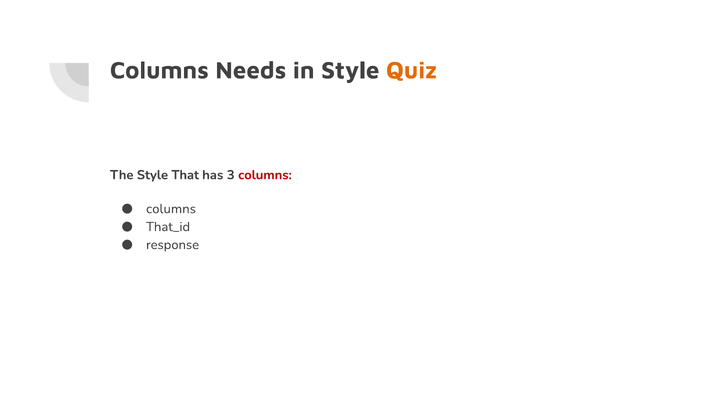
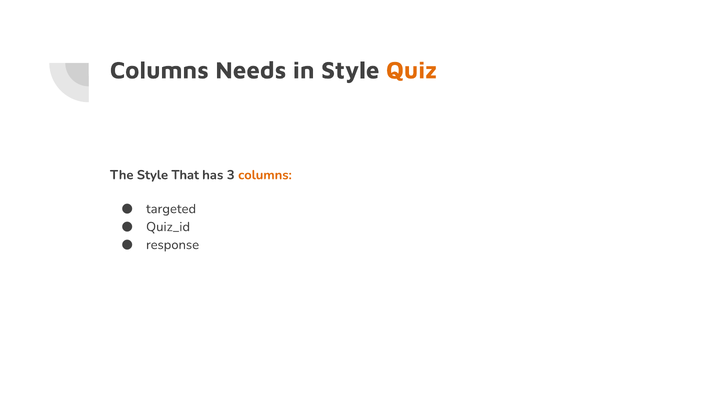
columns at (265, 175) colour: red -> orange
columns at (171, 209): columns -> targeted
That_id: That_id -> Quiz_id
